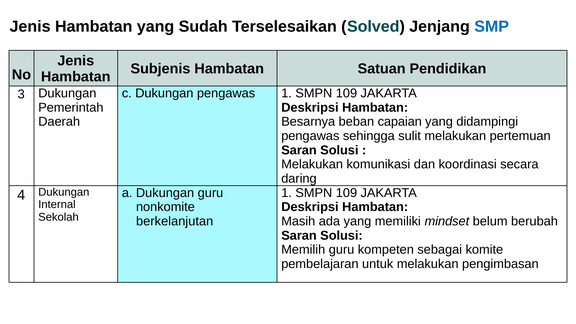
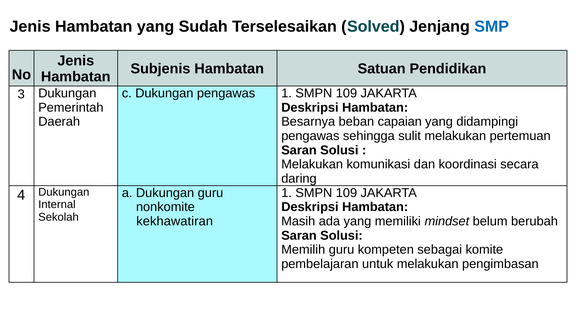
berkelanjutan: berkelanjutan -> kekhawatiran
